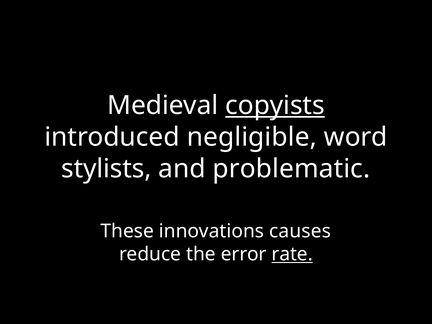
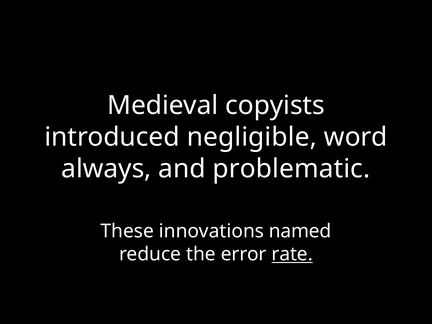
copyists underline: present -> none
stylists: stylists -> always
causes: causes -> named
